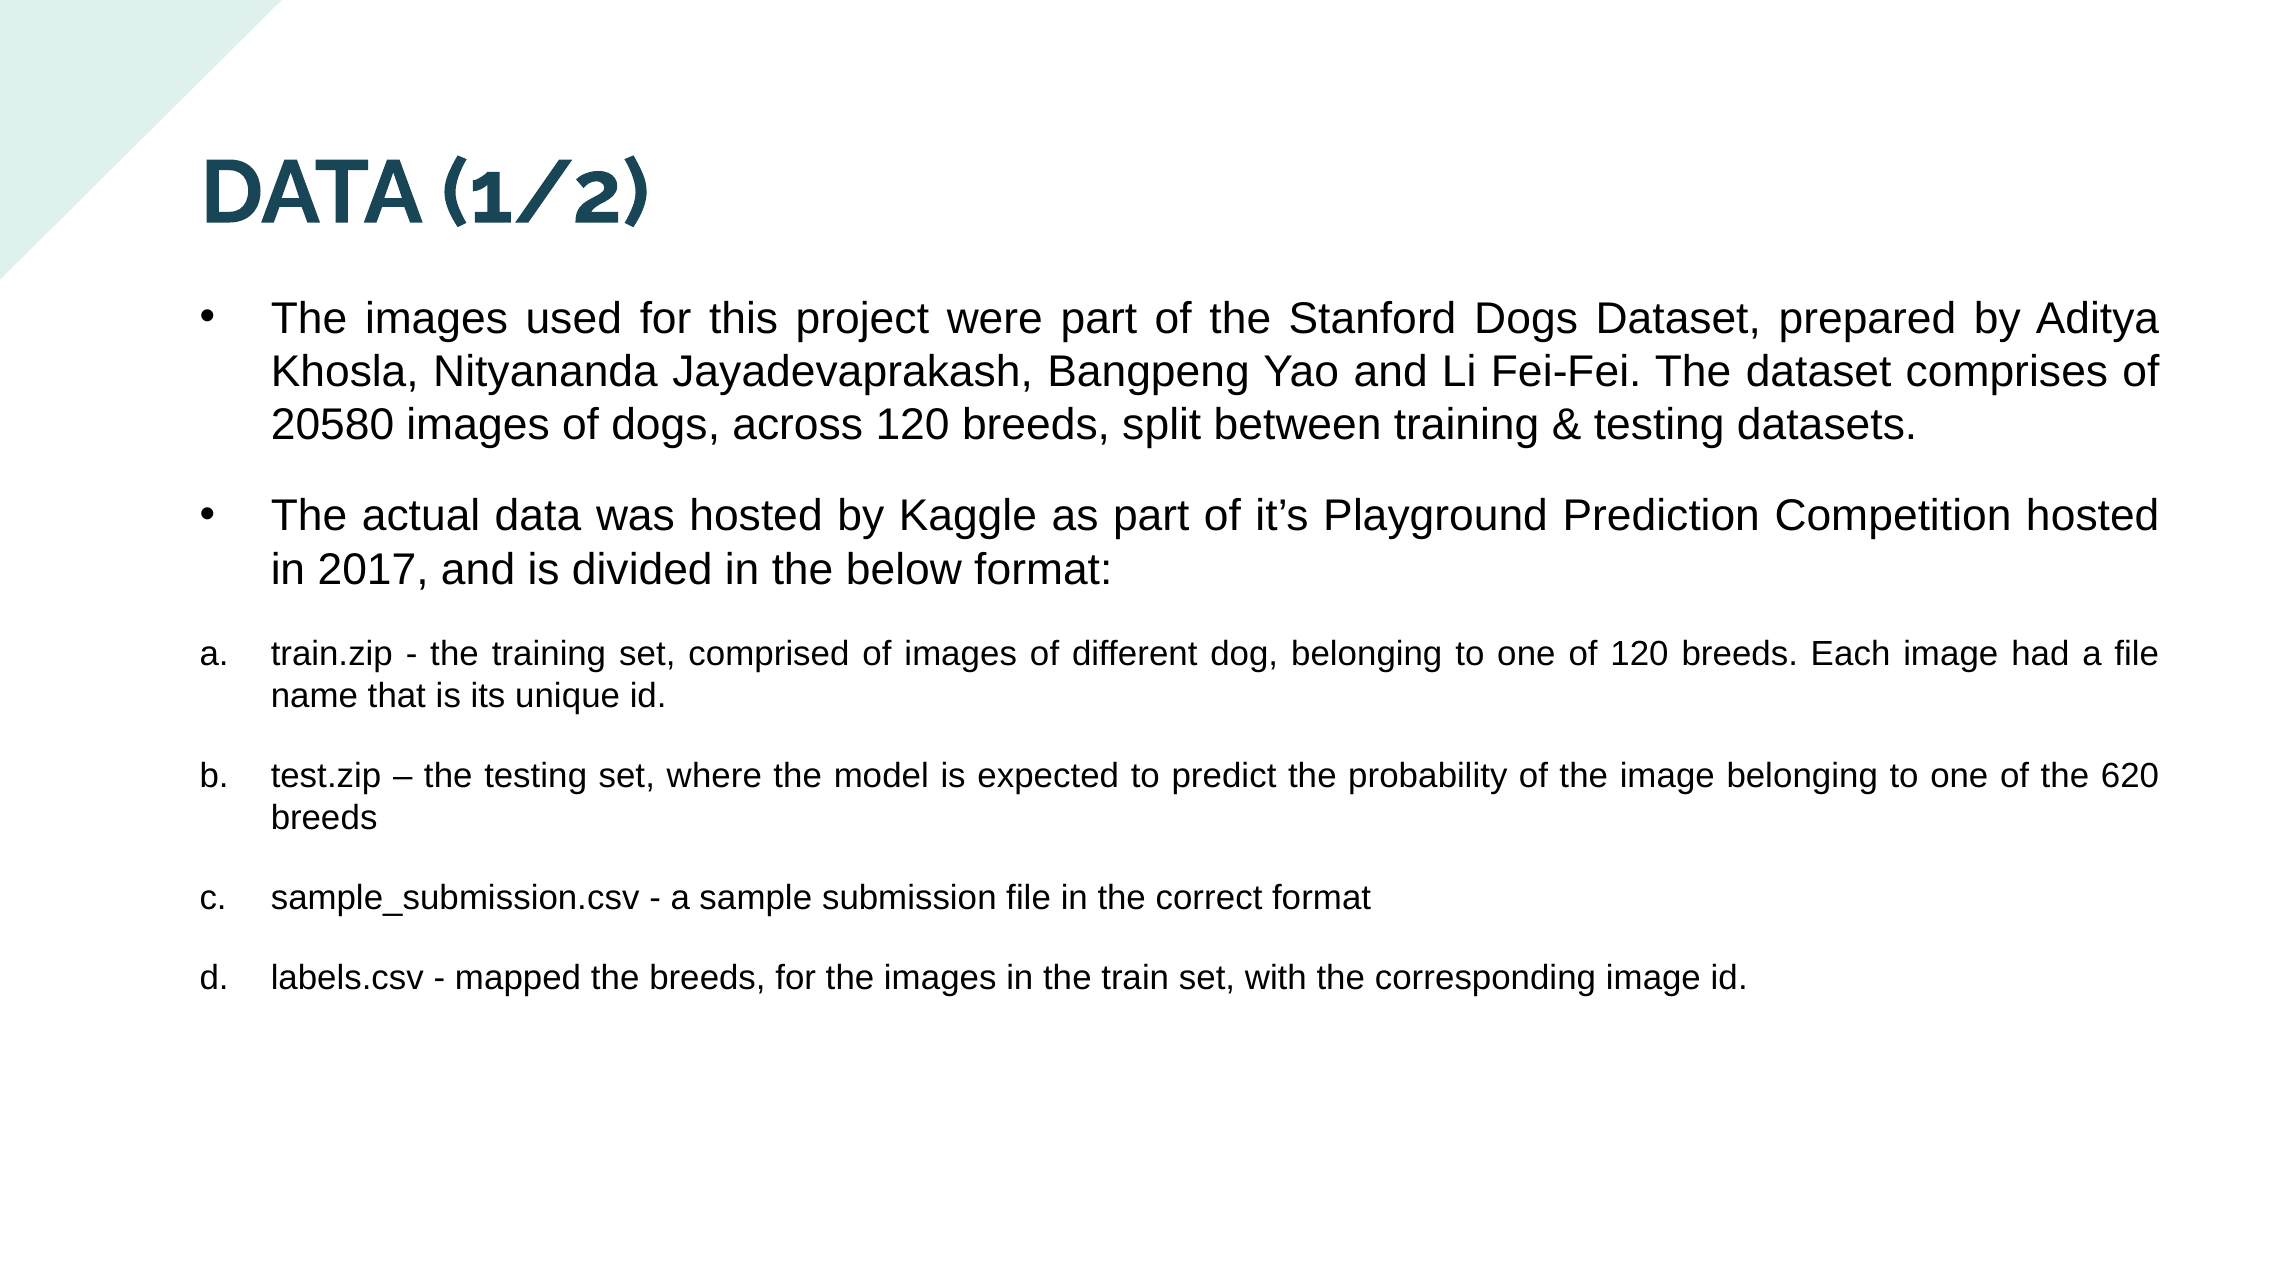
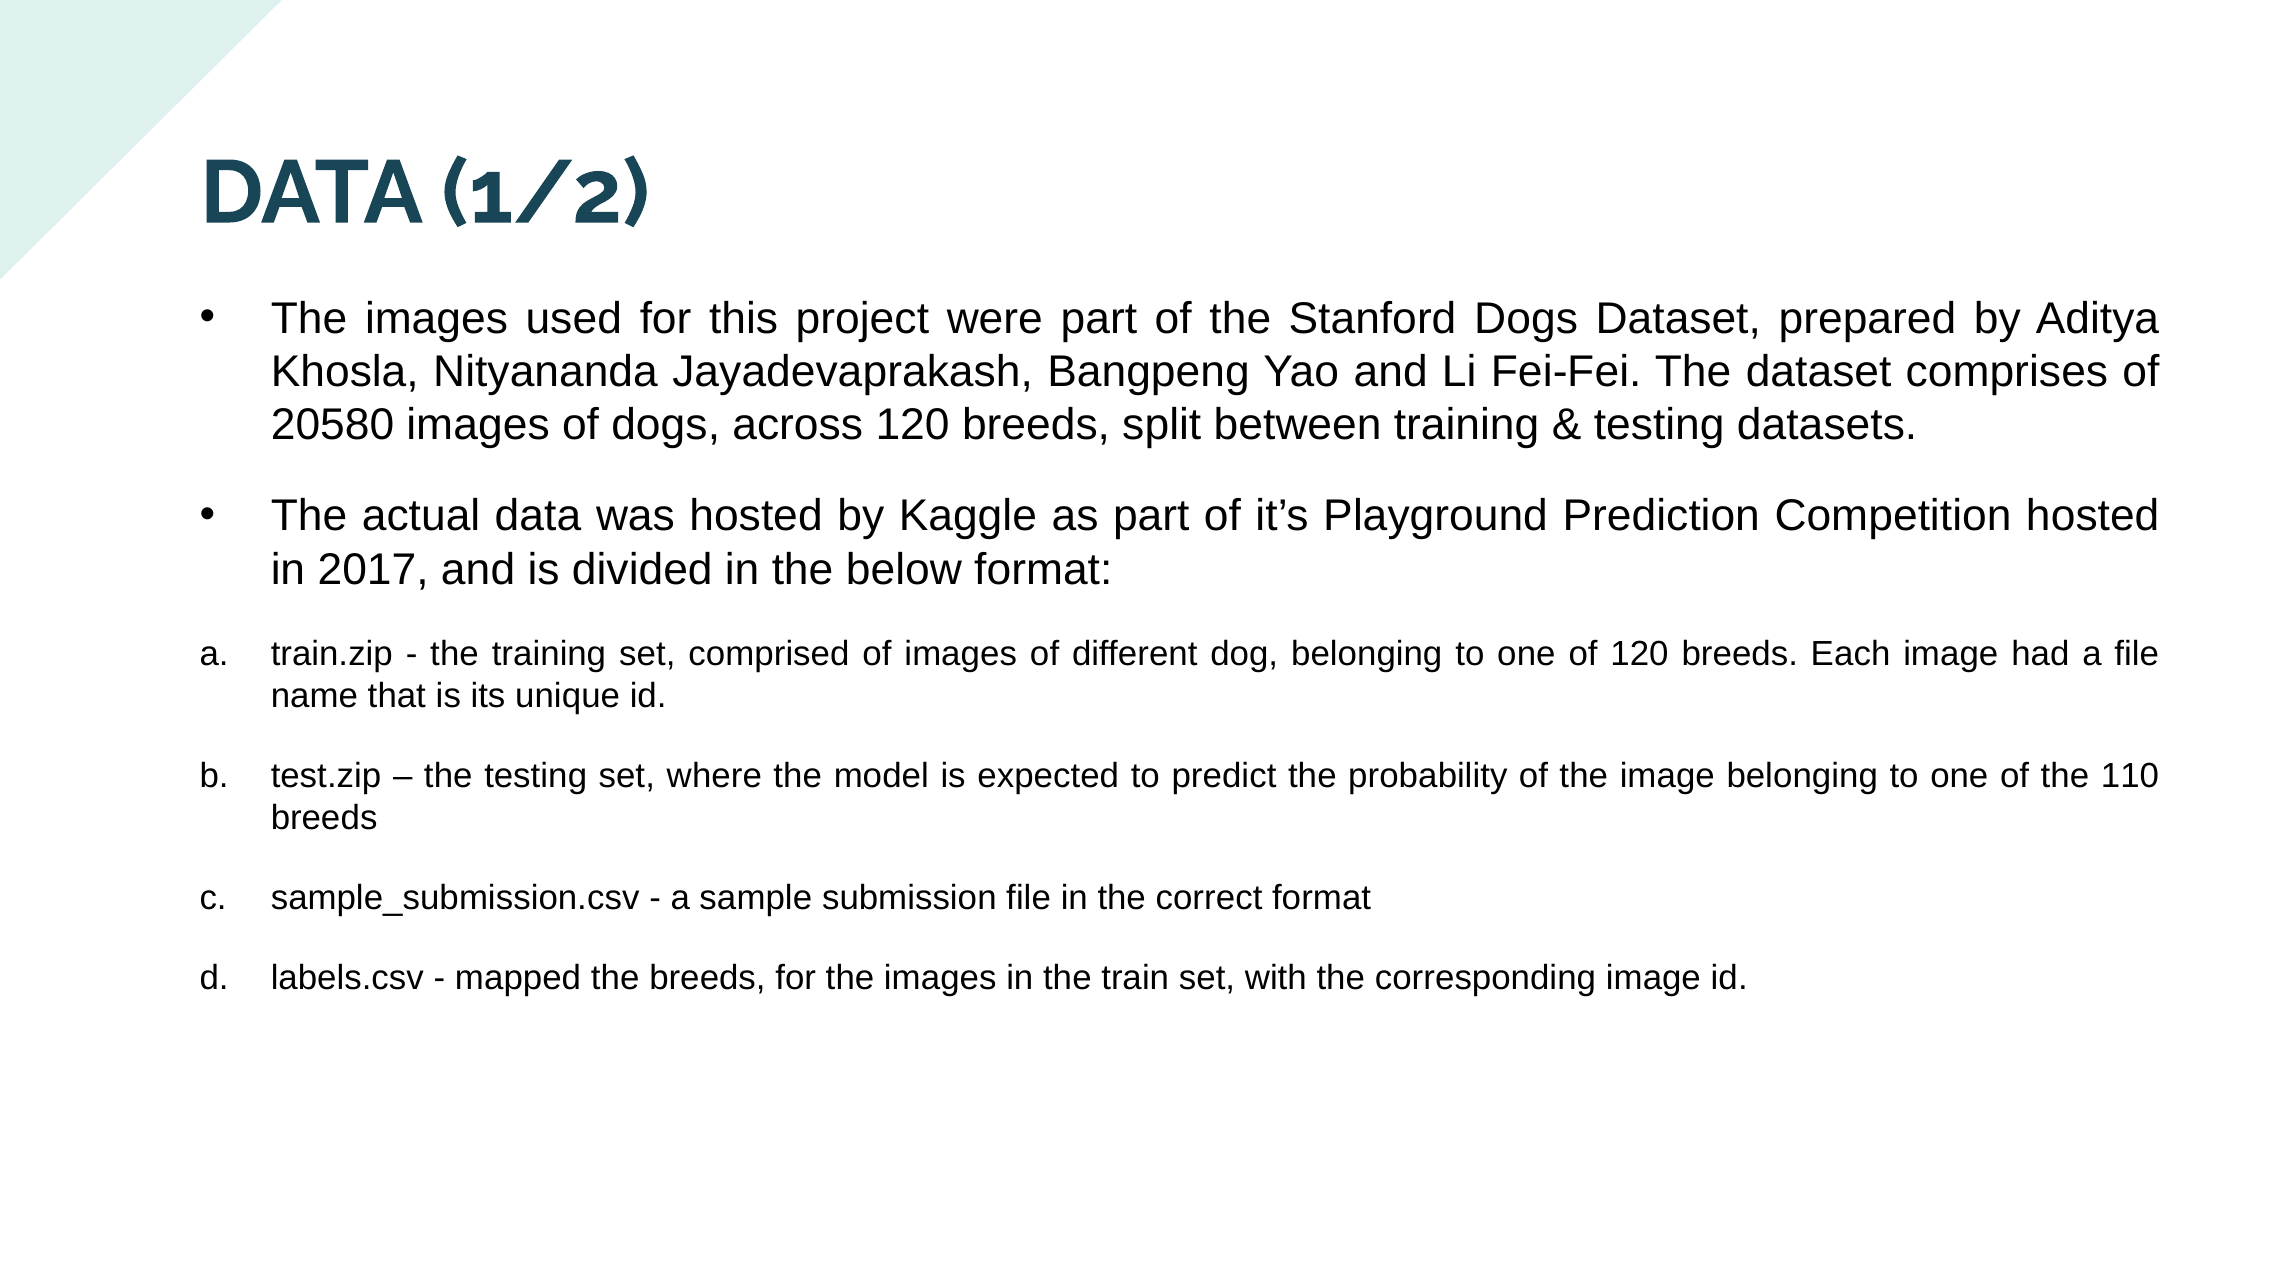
620: 620 -> 110
